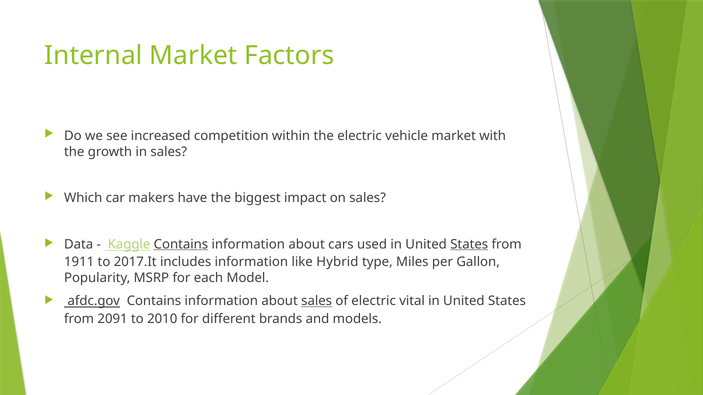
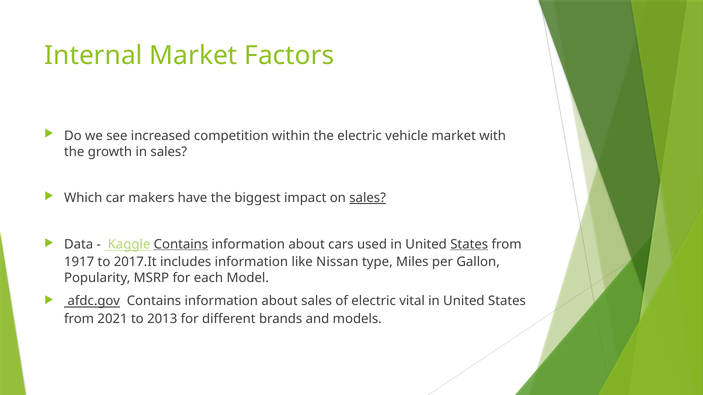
sales at (368, 198) underline: none -> present
1911: 1911 -> 1917
Hybrid: Hybrid -> Nissan
sales at (317, 301) underline: present -> none
2091: 2091 -> 2021
2010: 2010 -> 2013
